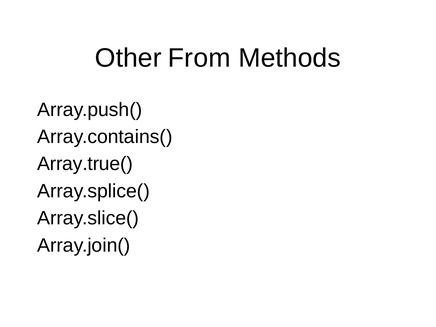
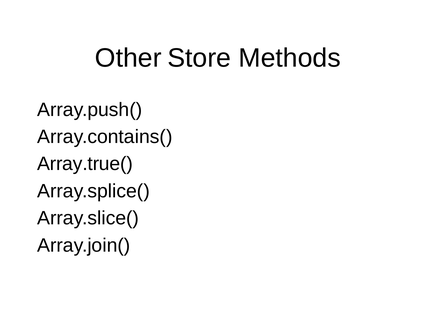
From: From -> Store
